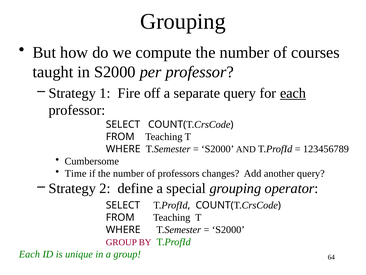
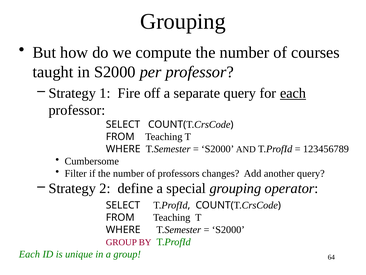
Time: Time -> Filter
